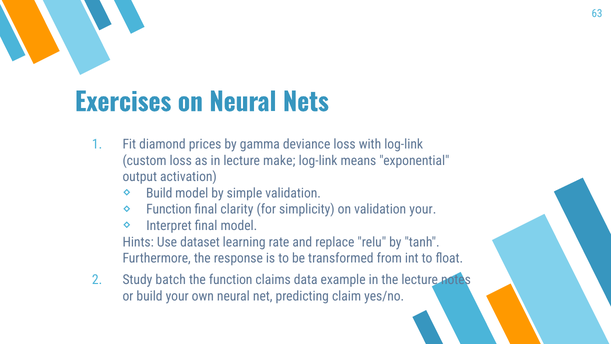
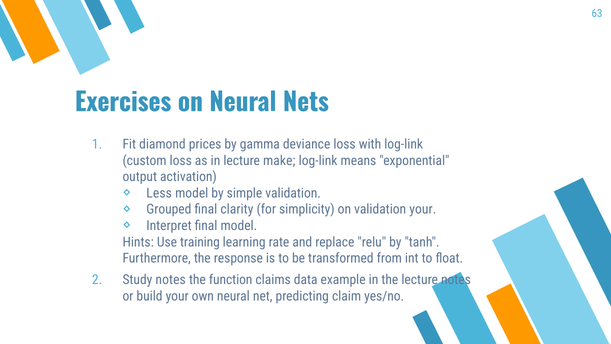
Build at (159, 193): Build -> Less
Function at (169, 209): Function -> Grouped
dataset: dataset -> training
Study batch: batch -> notes
